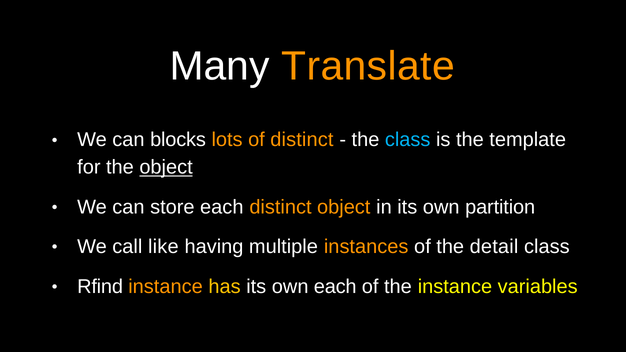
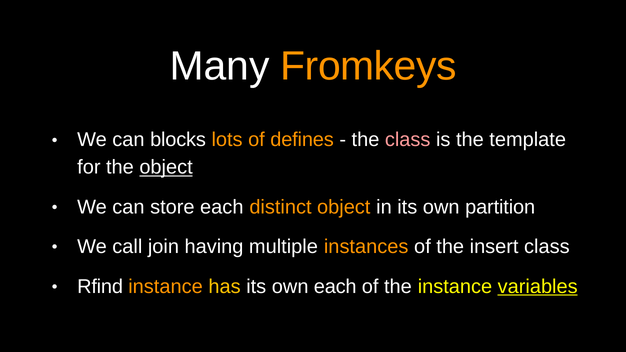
Translate: Translate -> Fromkeys
of distinct: distinct -> defines
class at (408, 140) colour: light blue -> pink
like: like -> join
detail: detail -> insert
variables underline: none -> present
